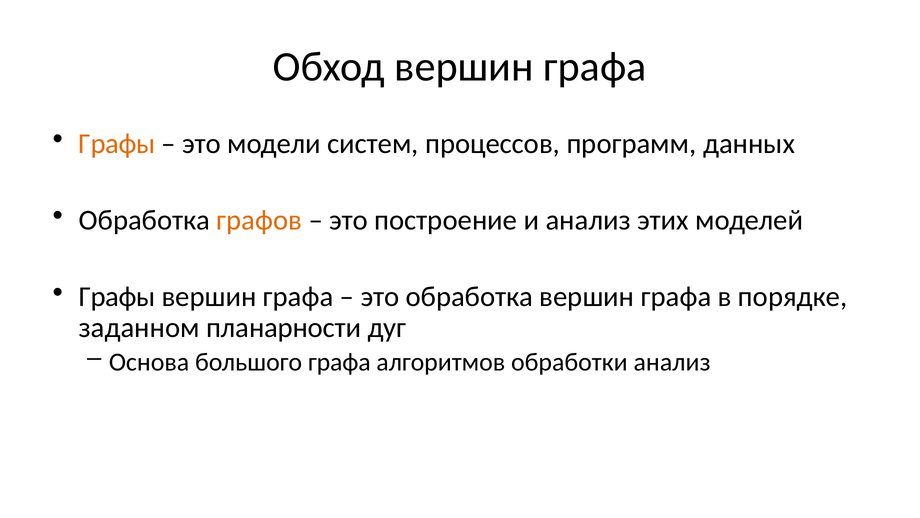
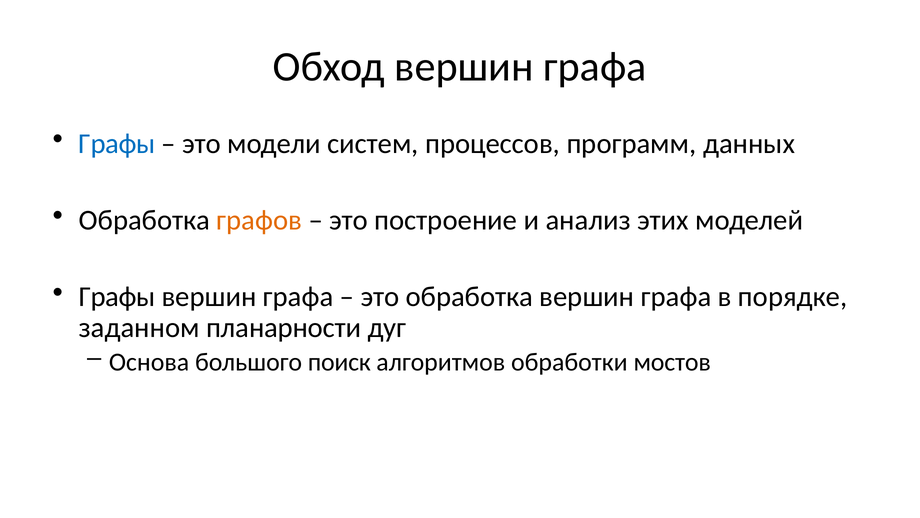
Графы at (117, 143) colour: orange -> blue
большого графа: графа -> поиск
обработки анализ: анализ -> мостов
